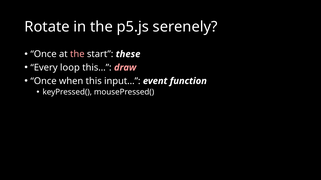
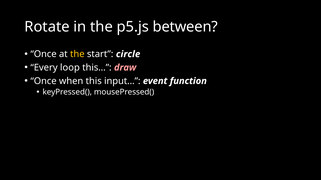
serenely: serenely -> between
the at (77, 54) colour: pink -> yellow
these: these -> circle
